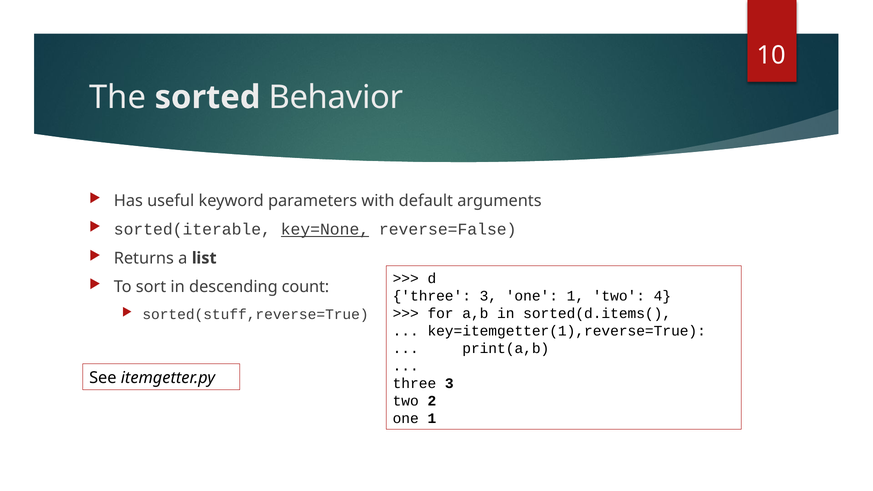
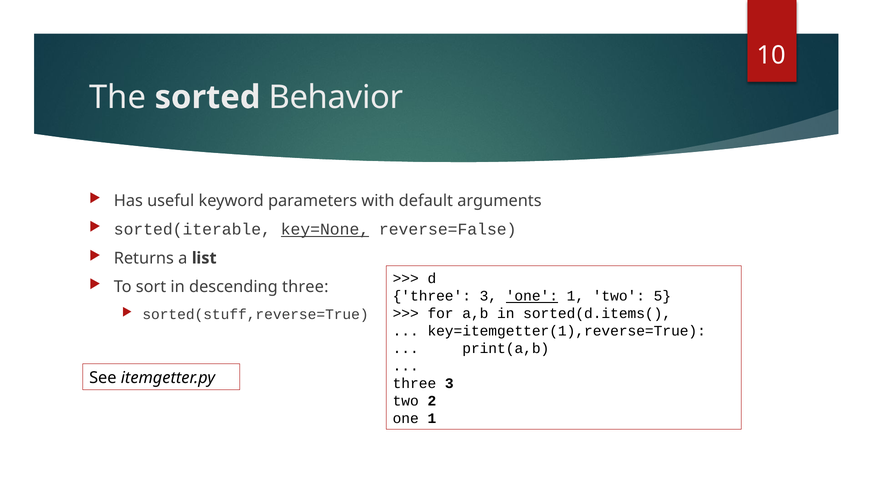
descending count: count -> three
one at (532, 296) underline: none -> present
4: 4 -> 5
